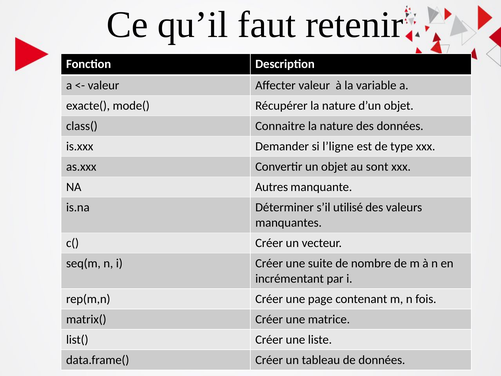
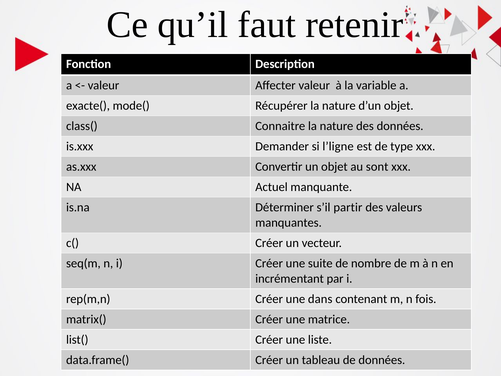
Autres: Autres -> Actuel
utilisé: utilisé -> partir
page: page -> dans
